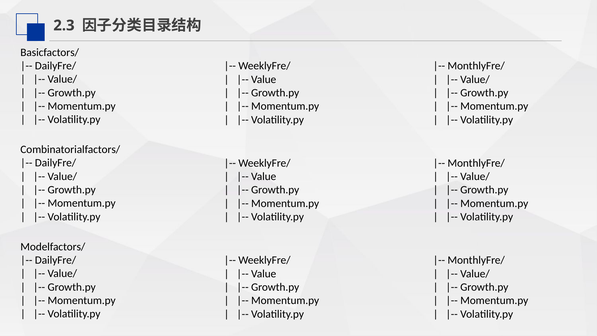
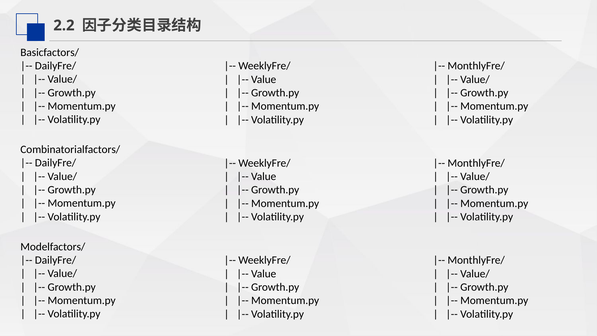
2.3: 2.3 -> 2.2
